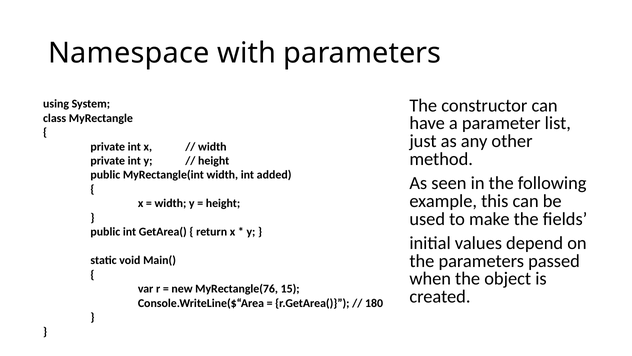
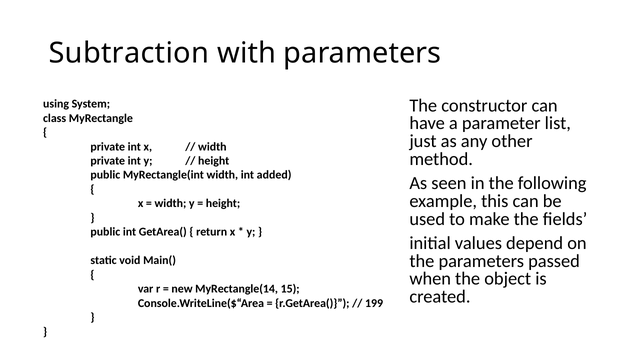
Namespace: Namespace -> Subtraction
MyRectangle(76: MyRectangle(76 -> MyRectangle(14
180: 180 -> 199
